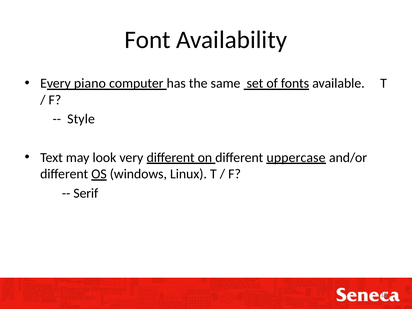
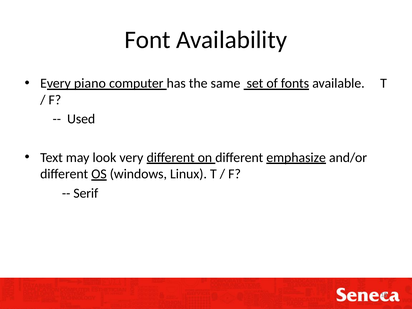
Style: Style -> Used
uppercase: uppercase -> emphasize
